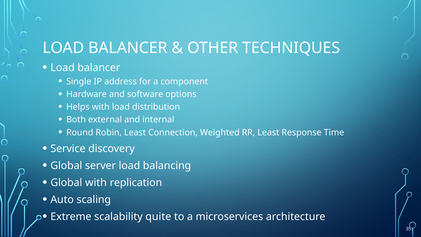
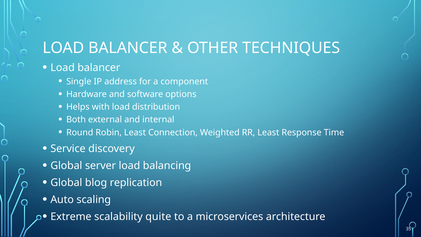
Global with: with -> blog
